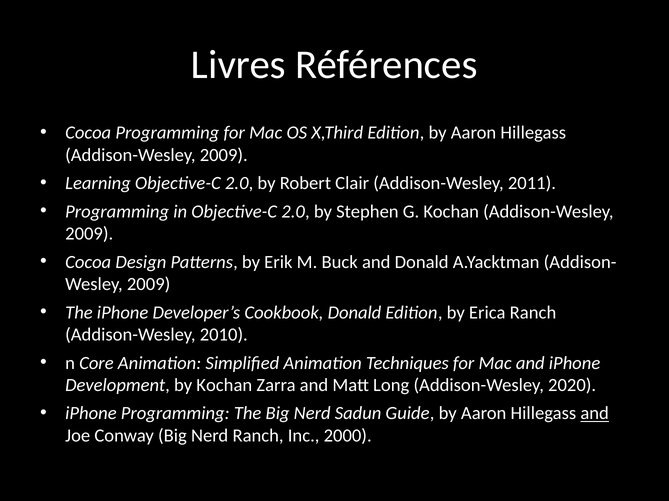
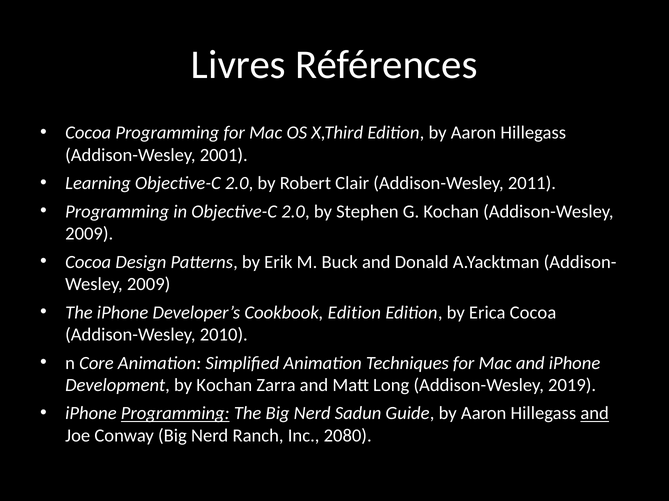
2009 at (224, 155): 2009 -> 2001
Cookbook Donald: Donald -> Edition
Erica Ranch: Ranch -> Cocoa
2020: 2020 -> 2019
Programming at (175, 414) underline: none -> present
2000: 2000 -> 2080
